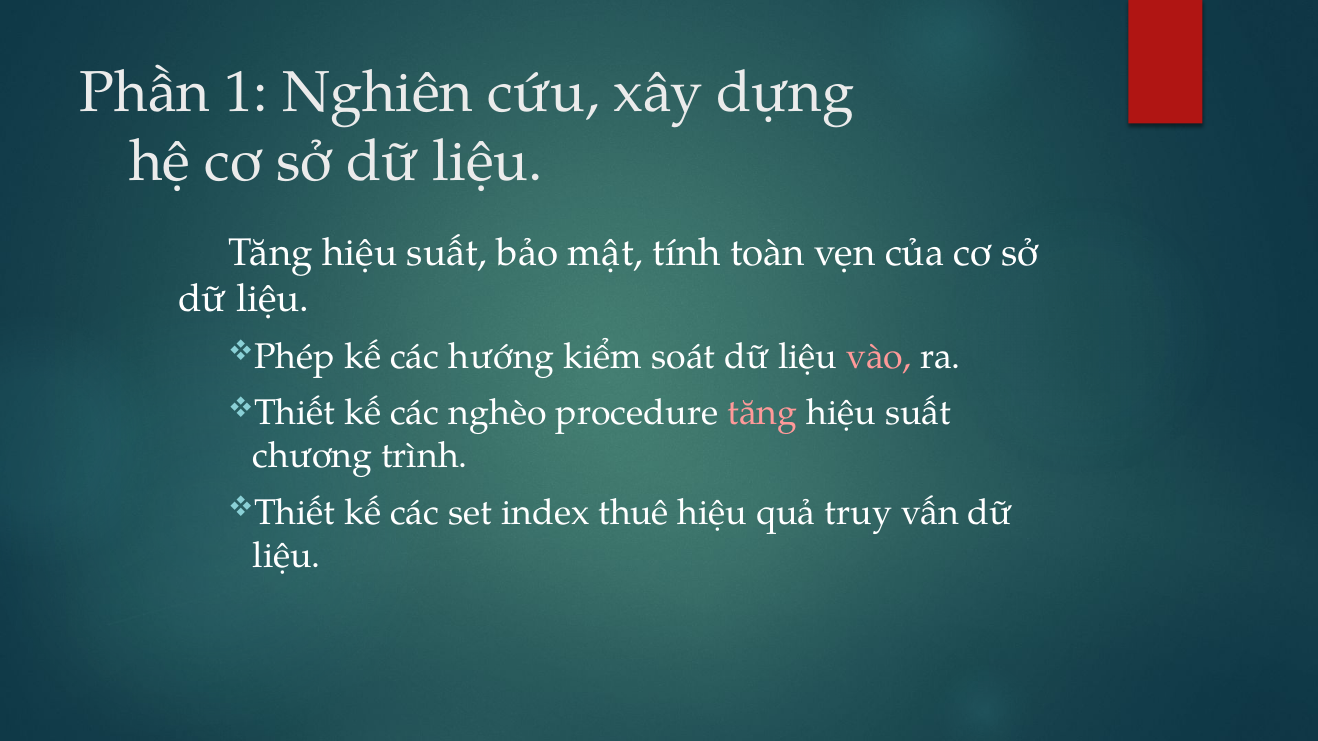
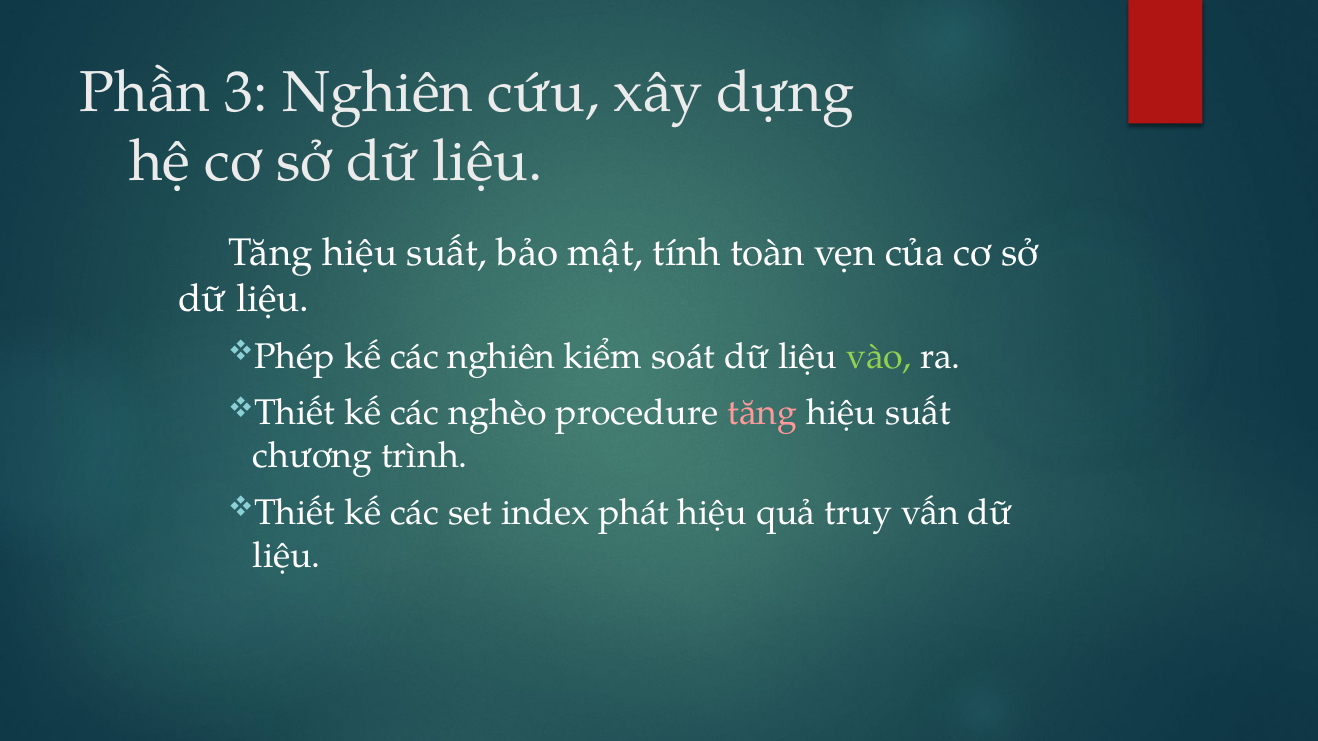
1: 1 -> 3
các hướng: hướng -> nghiên
vào colour: pink -> light green
thuê: thuê -> phát
